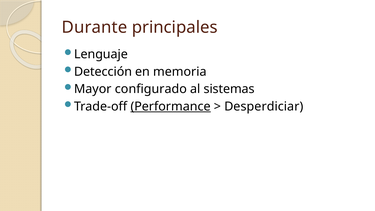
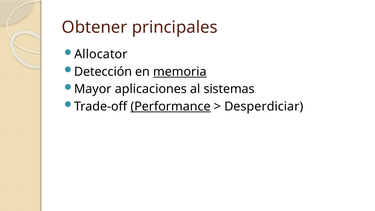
Durante: Durante -> Obtener
Lenguaje: Lenguaje -> Allocator
memoria underline: none -> present
configurado: configurado -> aplicaciones
